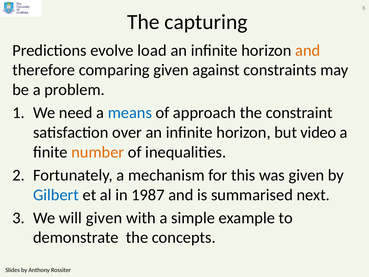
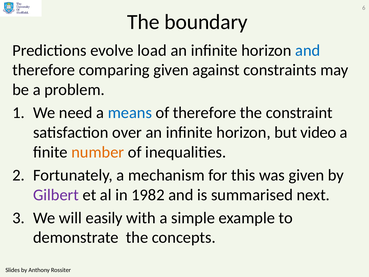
capturing: capturing -> boundary
and at (308, 50) colour: orange -> blue
of approach: approach -> therefore
Gilbert colour: blue -> purple
1987: 1987 -> 1982
will given: given -> easily
